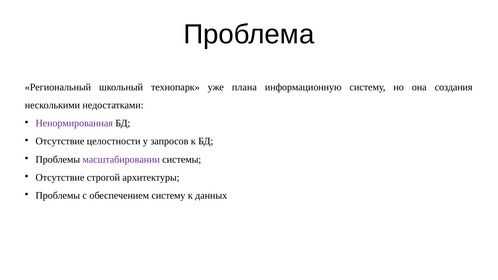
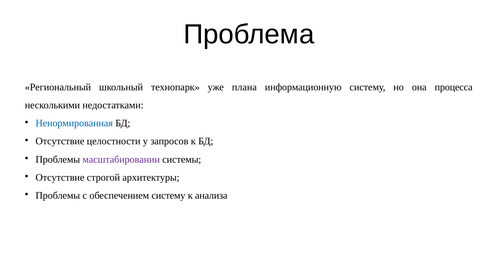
создания: создания -> процесса
Ненормированная colour: purple -> blue
данных: данных -> анализа
